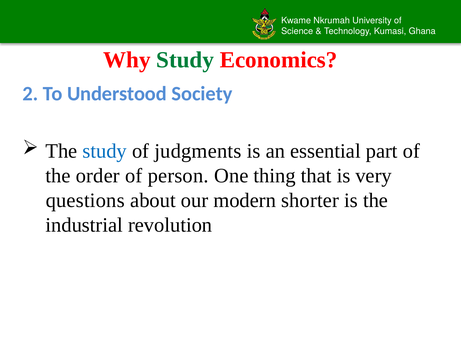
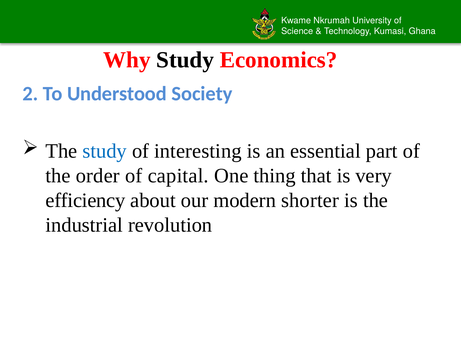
Study at (185, 60) colour: green -> black
judgments: judgments -> interesting
person: person -> capital
questions: questions -> efficiency
